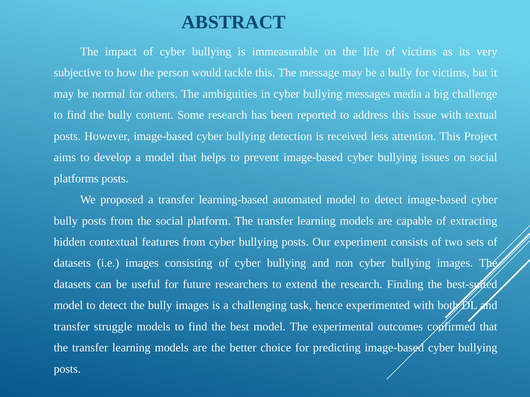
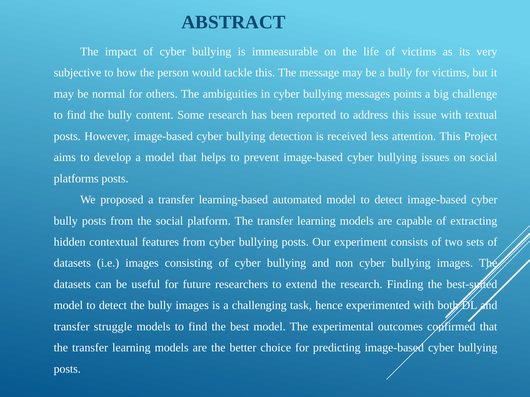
media: media -> points
